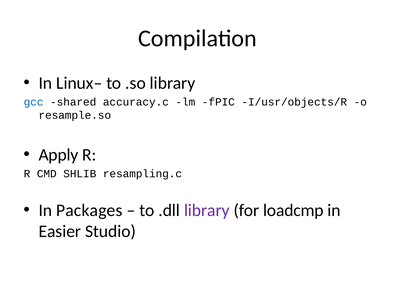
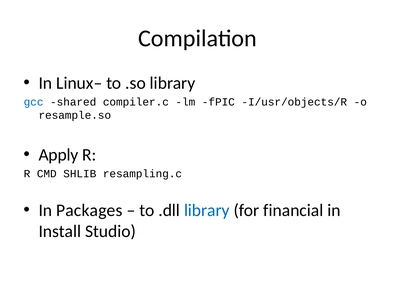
accuracy.c: accuracy.c -> compiler.c
library at (207, 210) colour: purple -> blue
loadcmp: loadcmp -> financial
Easier: Easier -> Install
